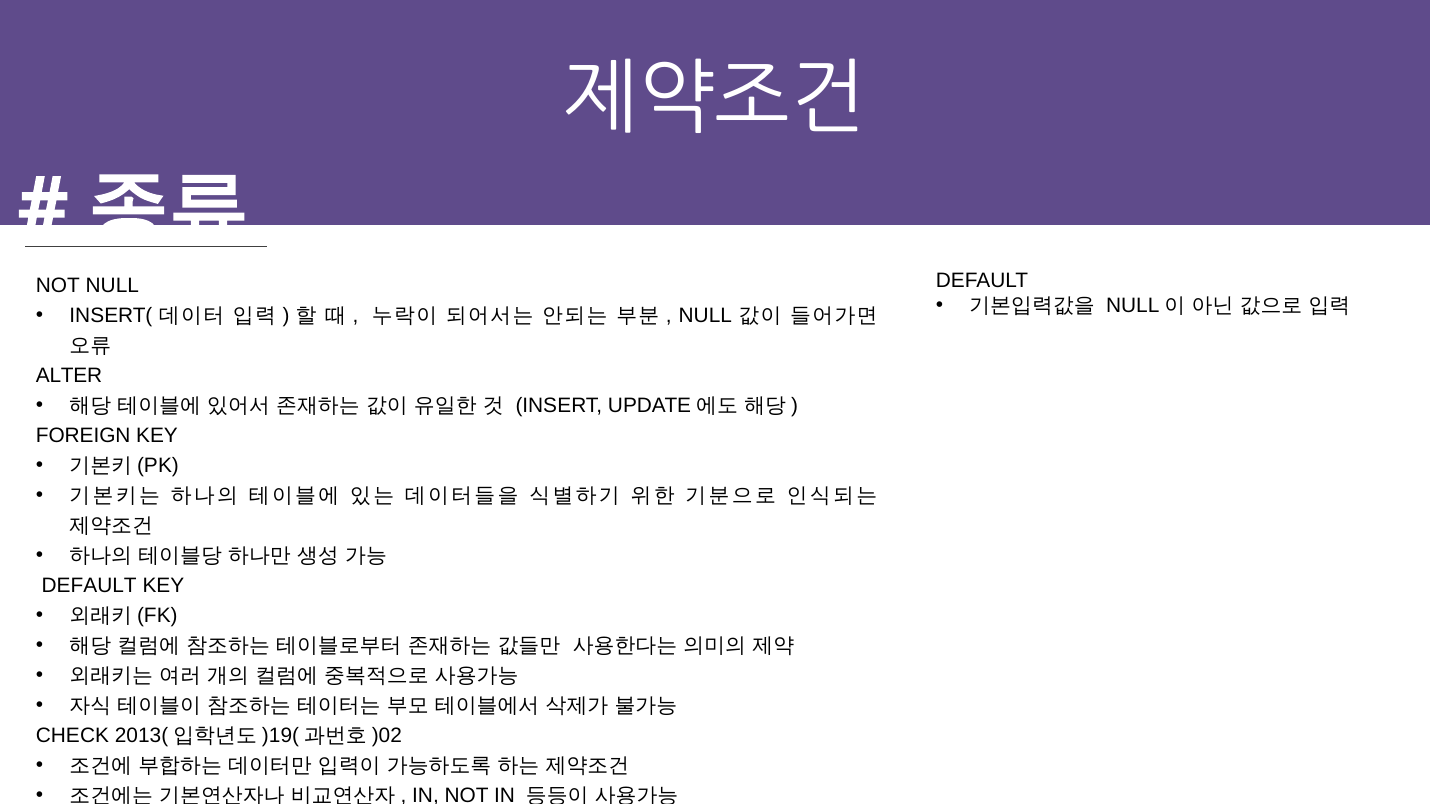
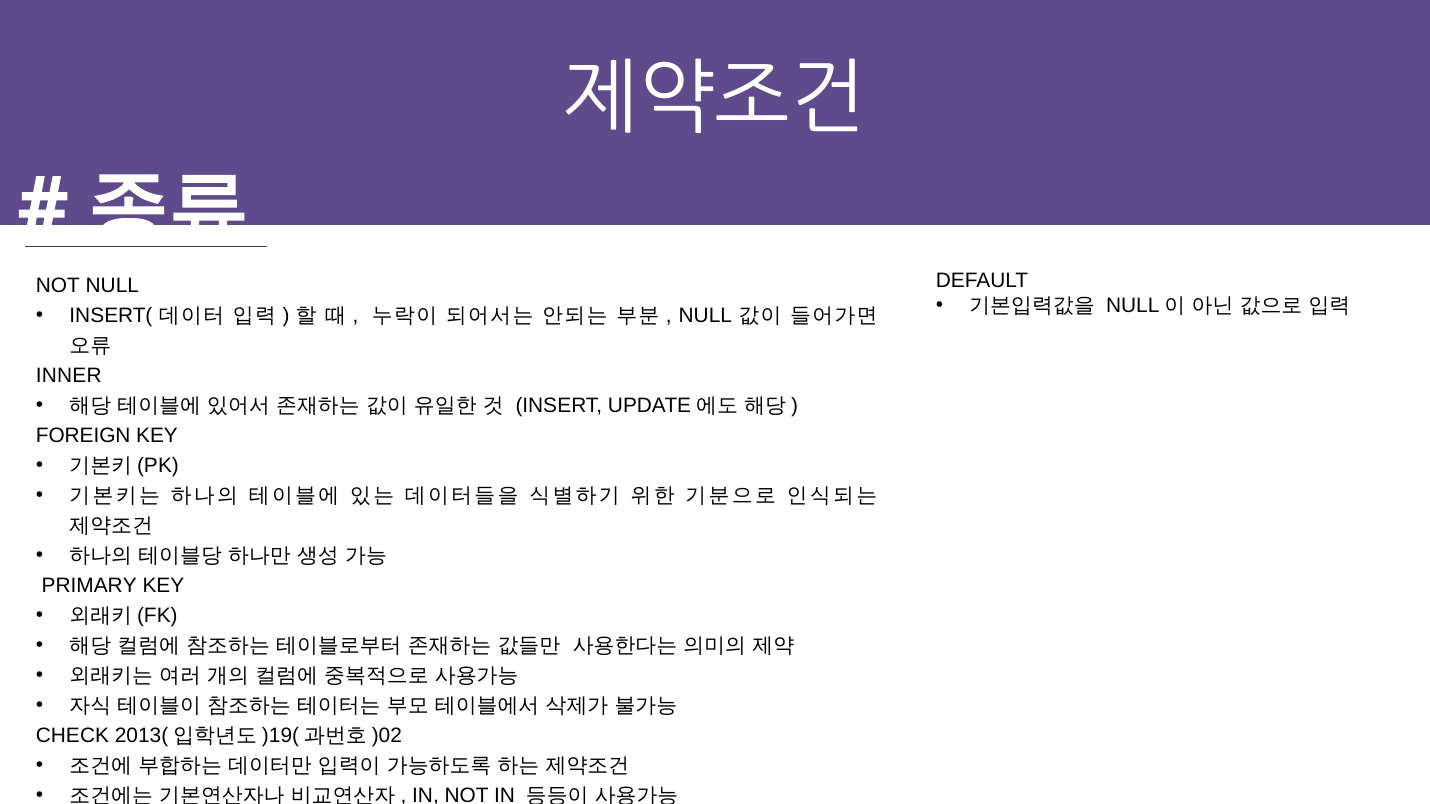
ALTER: ALTER -> INNER
DEFAULT at (89, 586): DEFAULT -> PRIMARY
